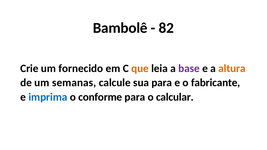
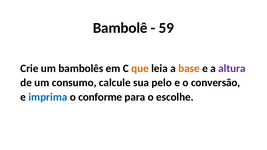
82: 82 -> 59
fornecido: fornecido -> bambolês
base colour: purple -> orange
altura colour: orange -> purple
semanas: semanas -> consumo
sua para: para -> pelo
fabricante: fabricante -> conversão
calcular: calcular -> escolhe
